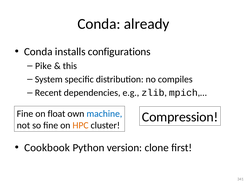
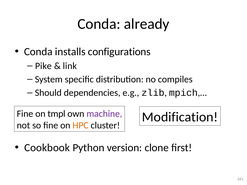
this: this -> link
Recent: Recent -> Should
float: float -> tmpl
machine colour: blue -> purple
Compression: Compression -> Modification
